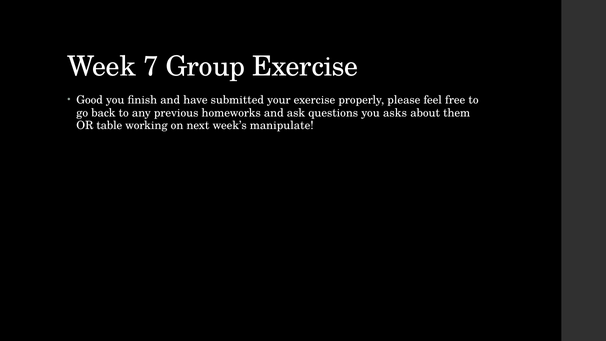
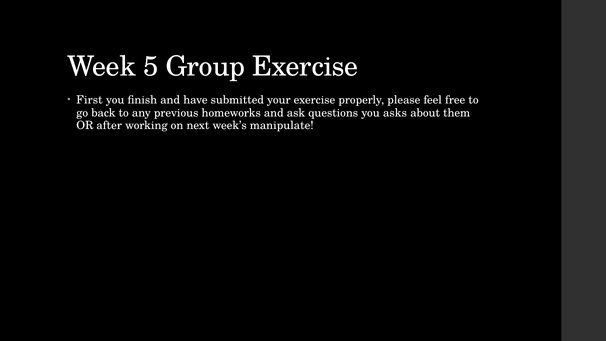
7: 7 -> 5
Good: Good -> First
table: table -> after
